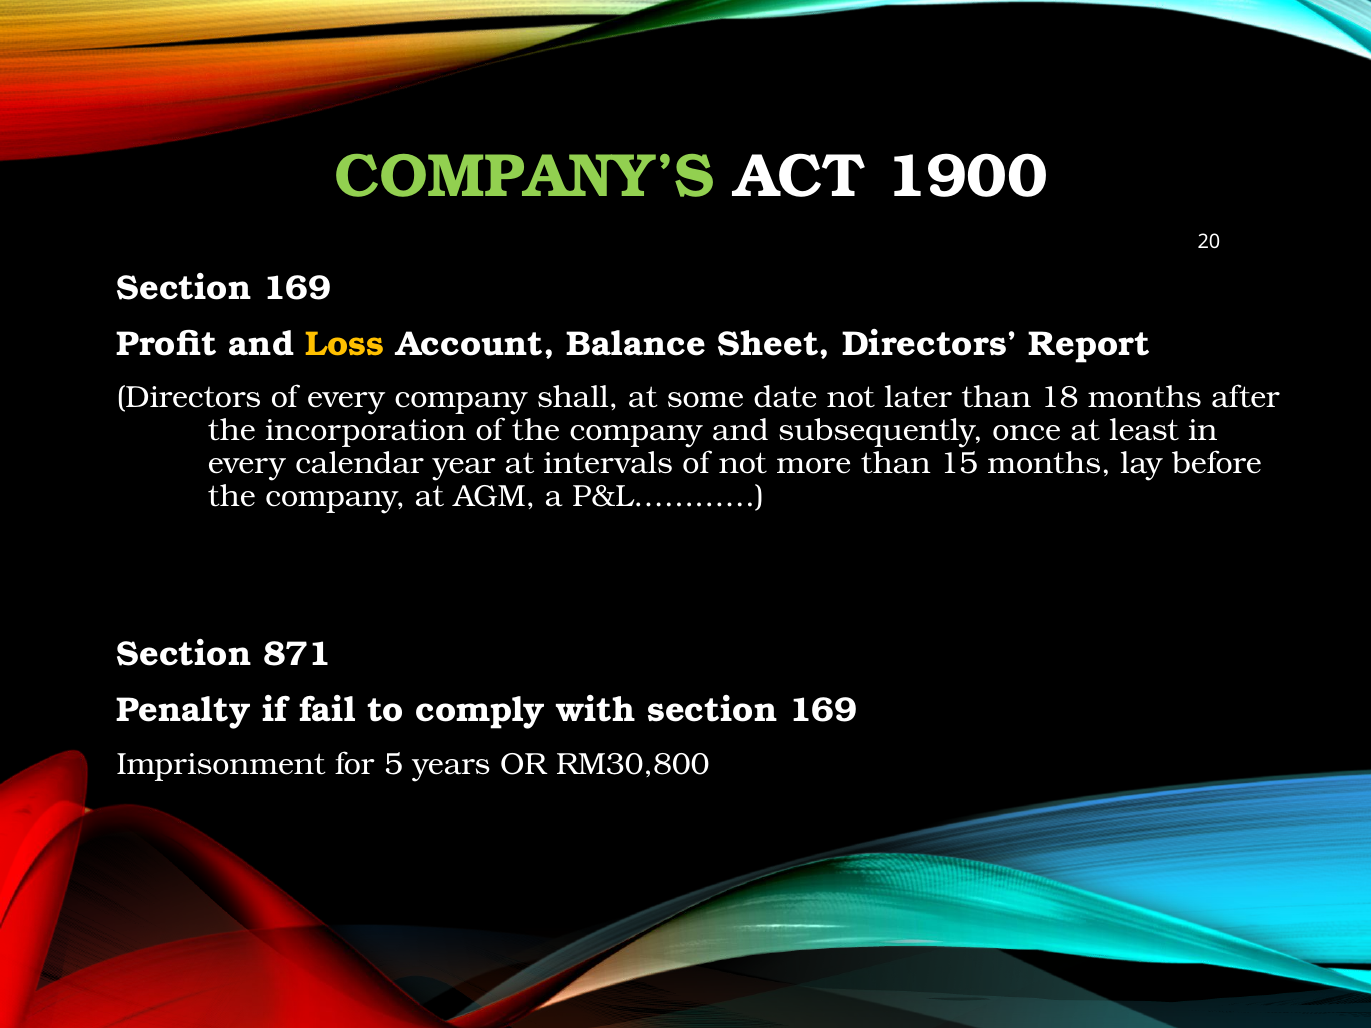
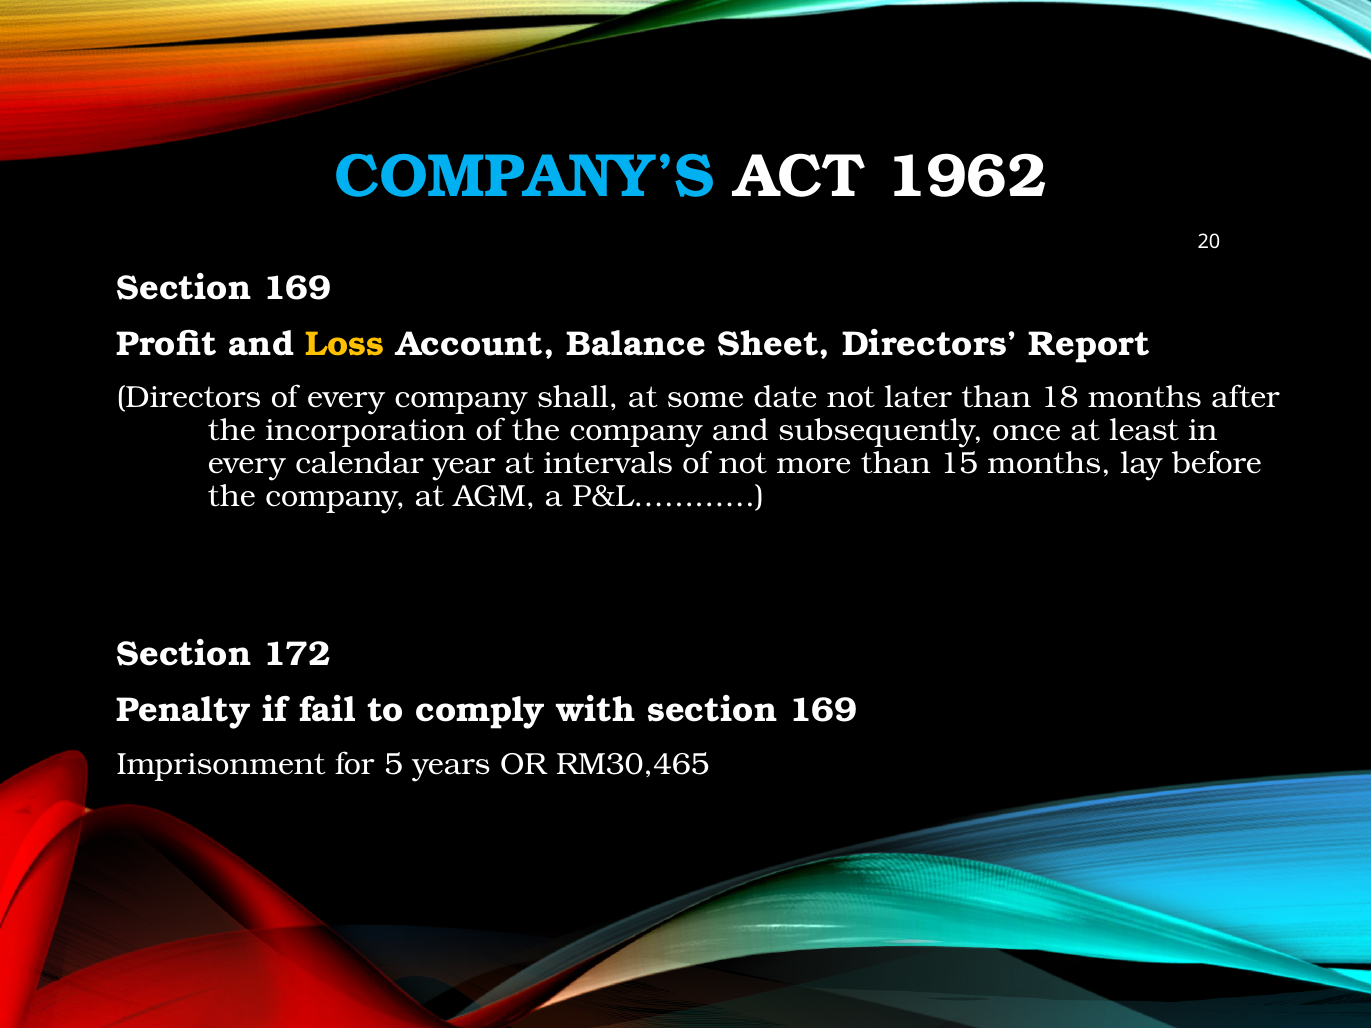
COMPANY’S colour: light green -> light blue
1900: 1900 -> 1962
871: 871 -> 172
RM30,800: RM30,800 -> RM30,465
